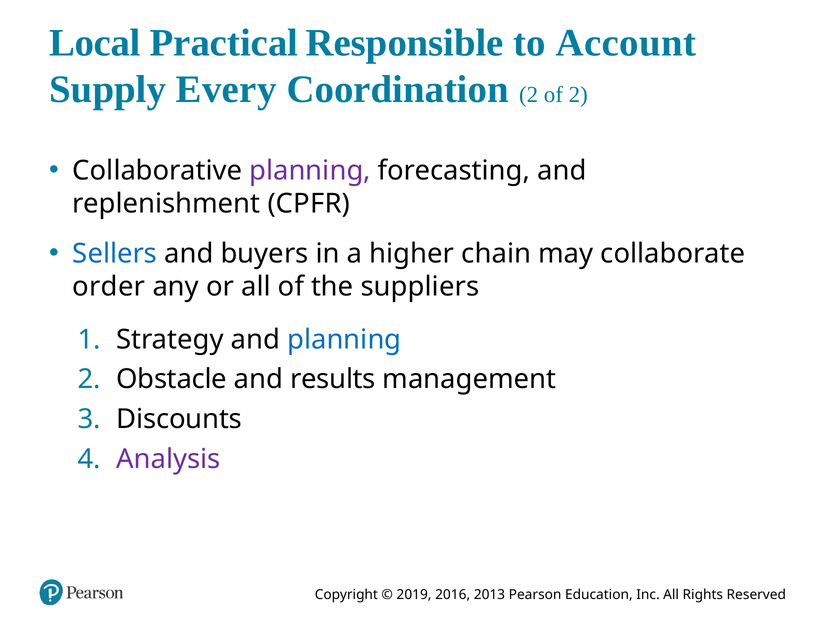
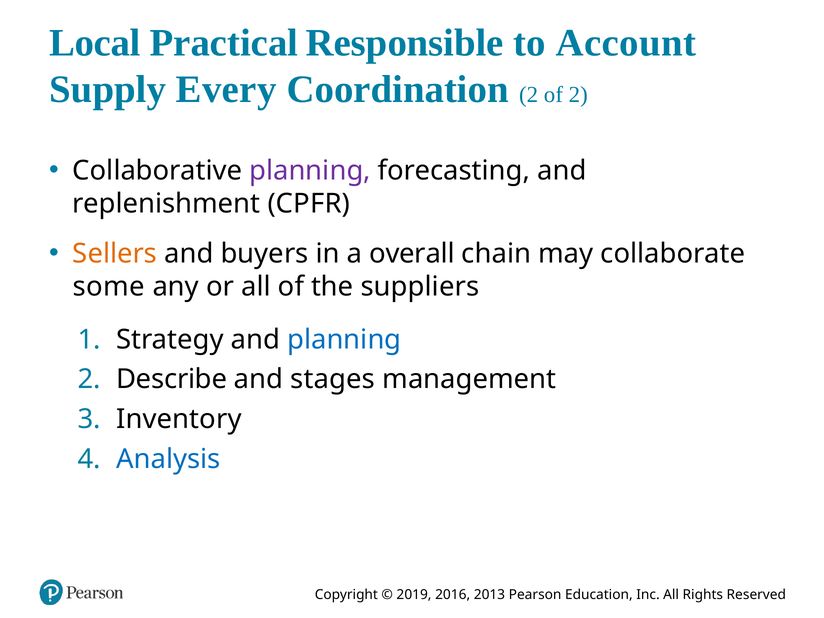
Sellers colour: blue -> orange
higher: higher -> overall
order: order -> some
Obstacle: Obstacle -> Describe
results: results -> stages
Discounts: Discounts -> Inventory
Analysis colour: purple -> blue
